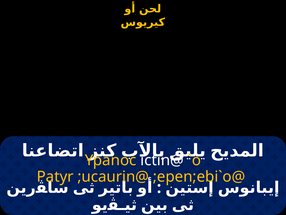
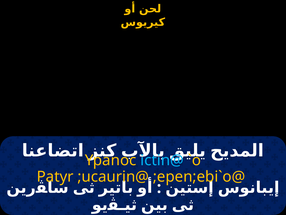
ictin@ colour: white -> light blue
